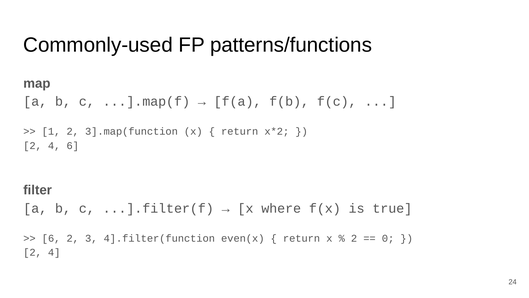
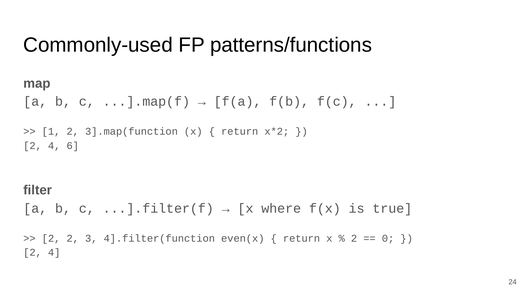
6 at (51, 238): 6 -> 2
